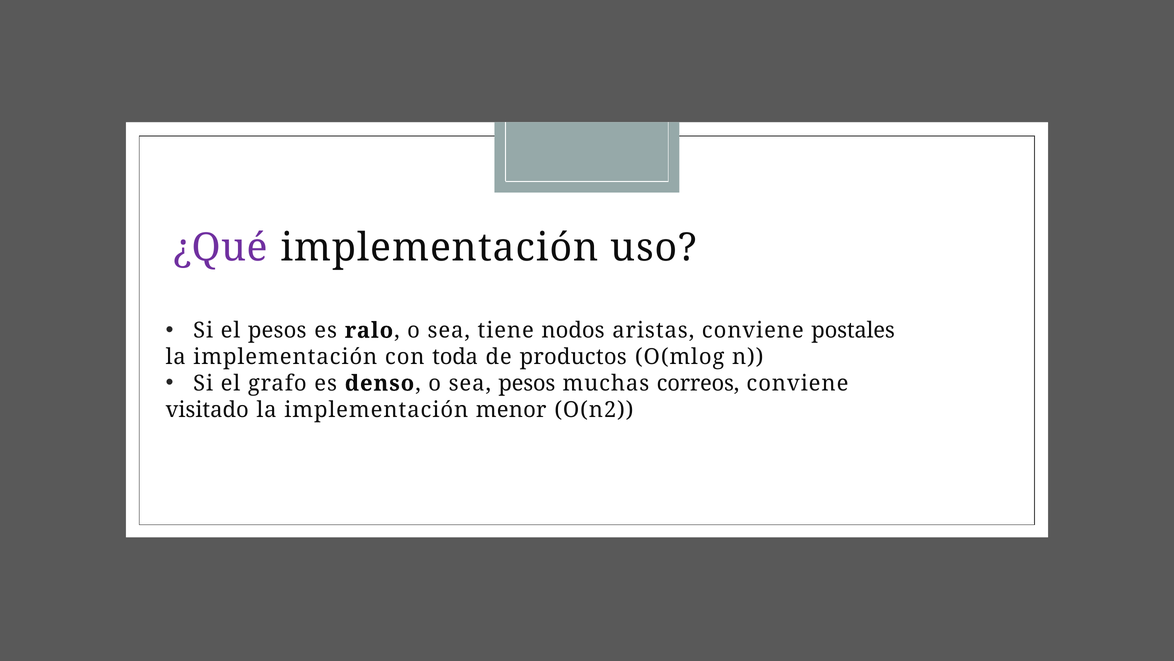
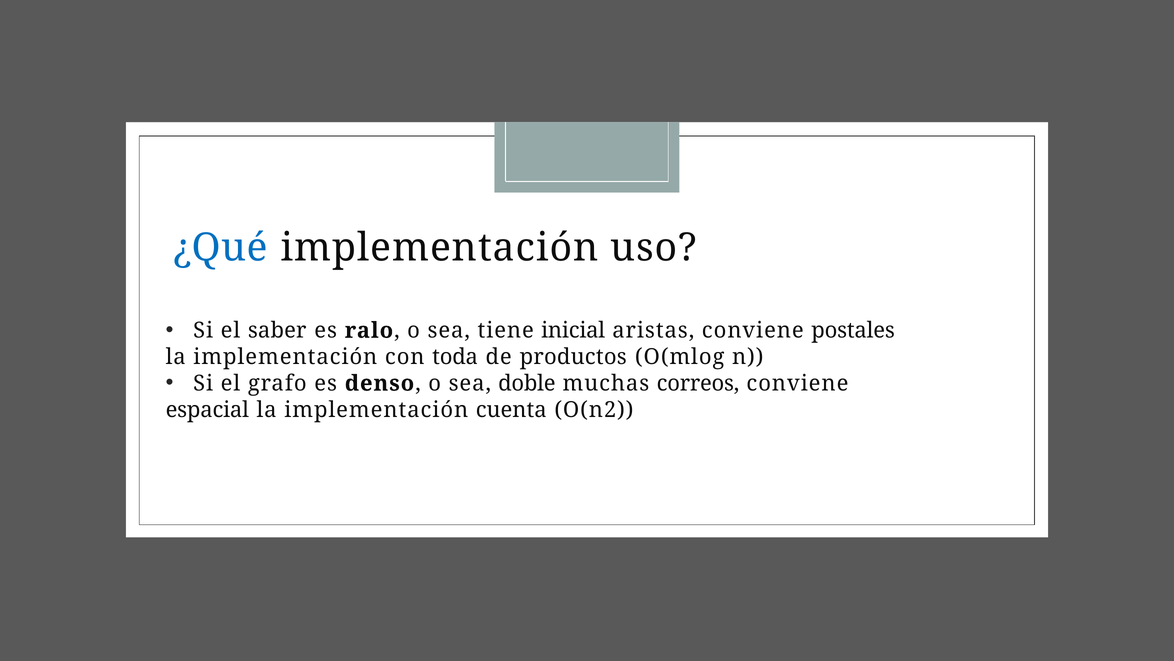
¿Qué colour: purple -> blue
el pesos: pesos -> saber
nodos: nodos -> inicial
sea pesos: pesos -> doble
visitado: visitado -> espacial
menor: menor -> cuenta
